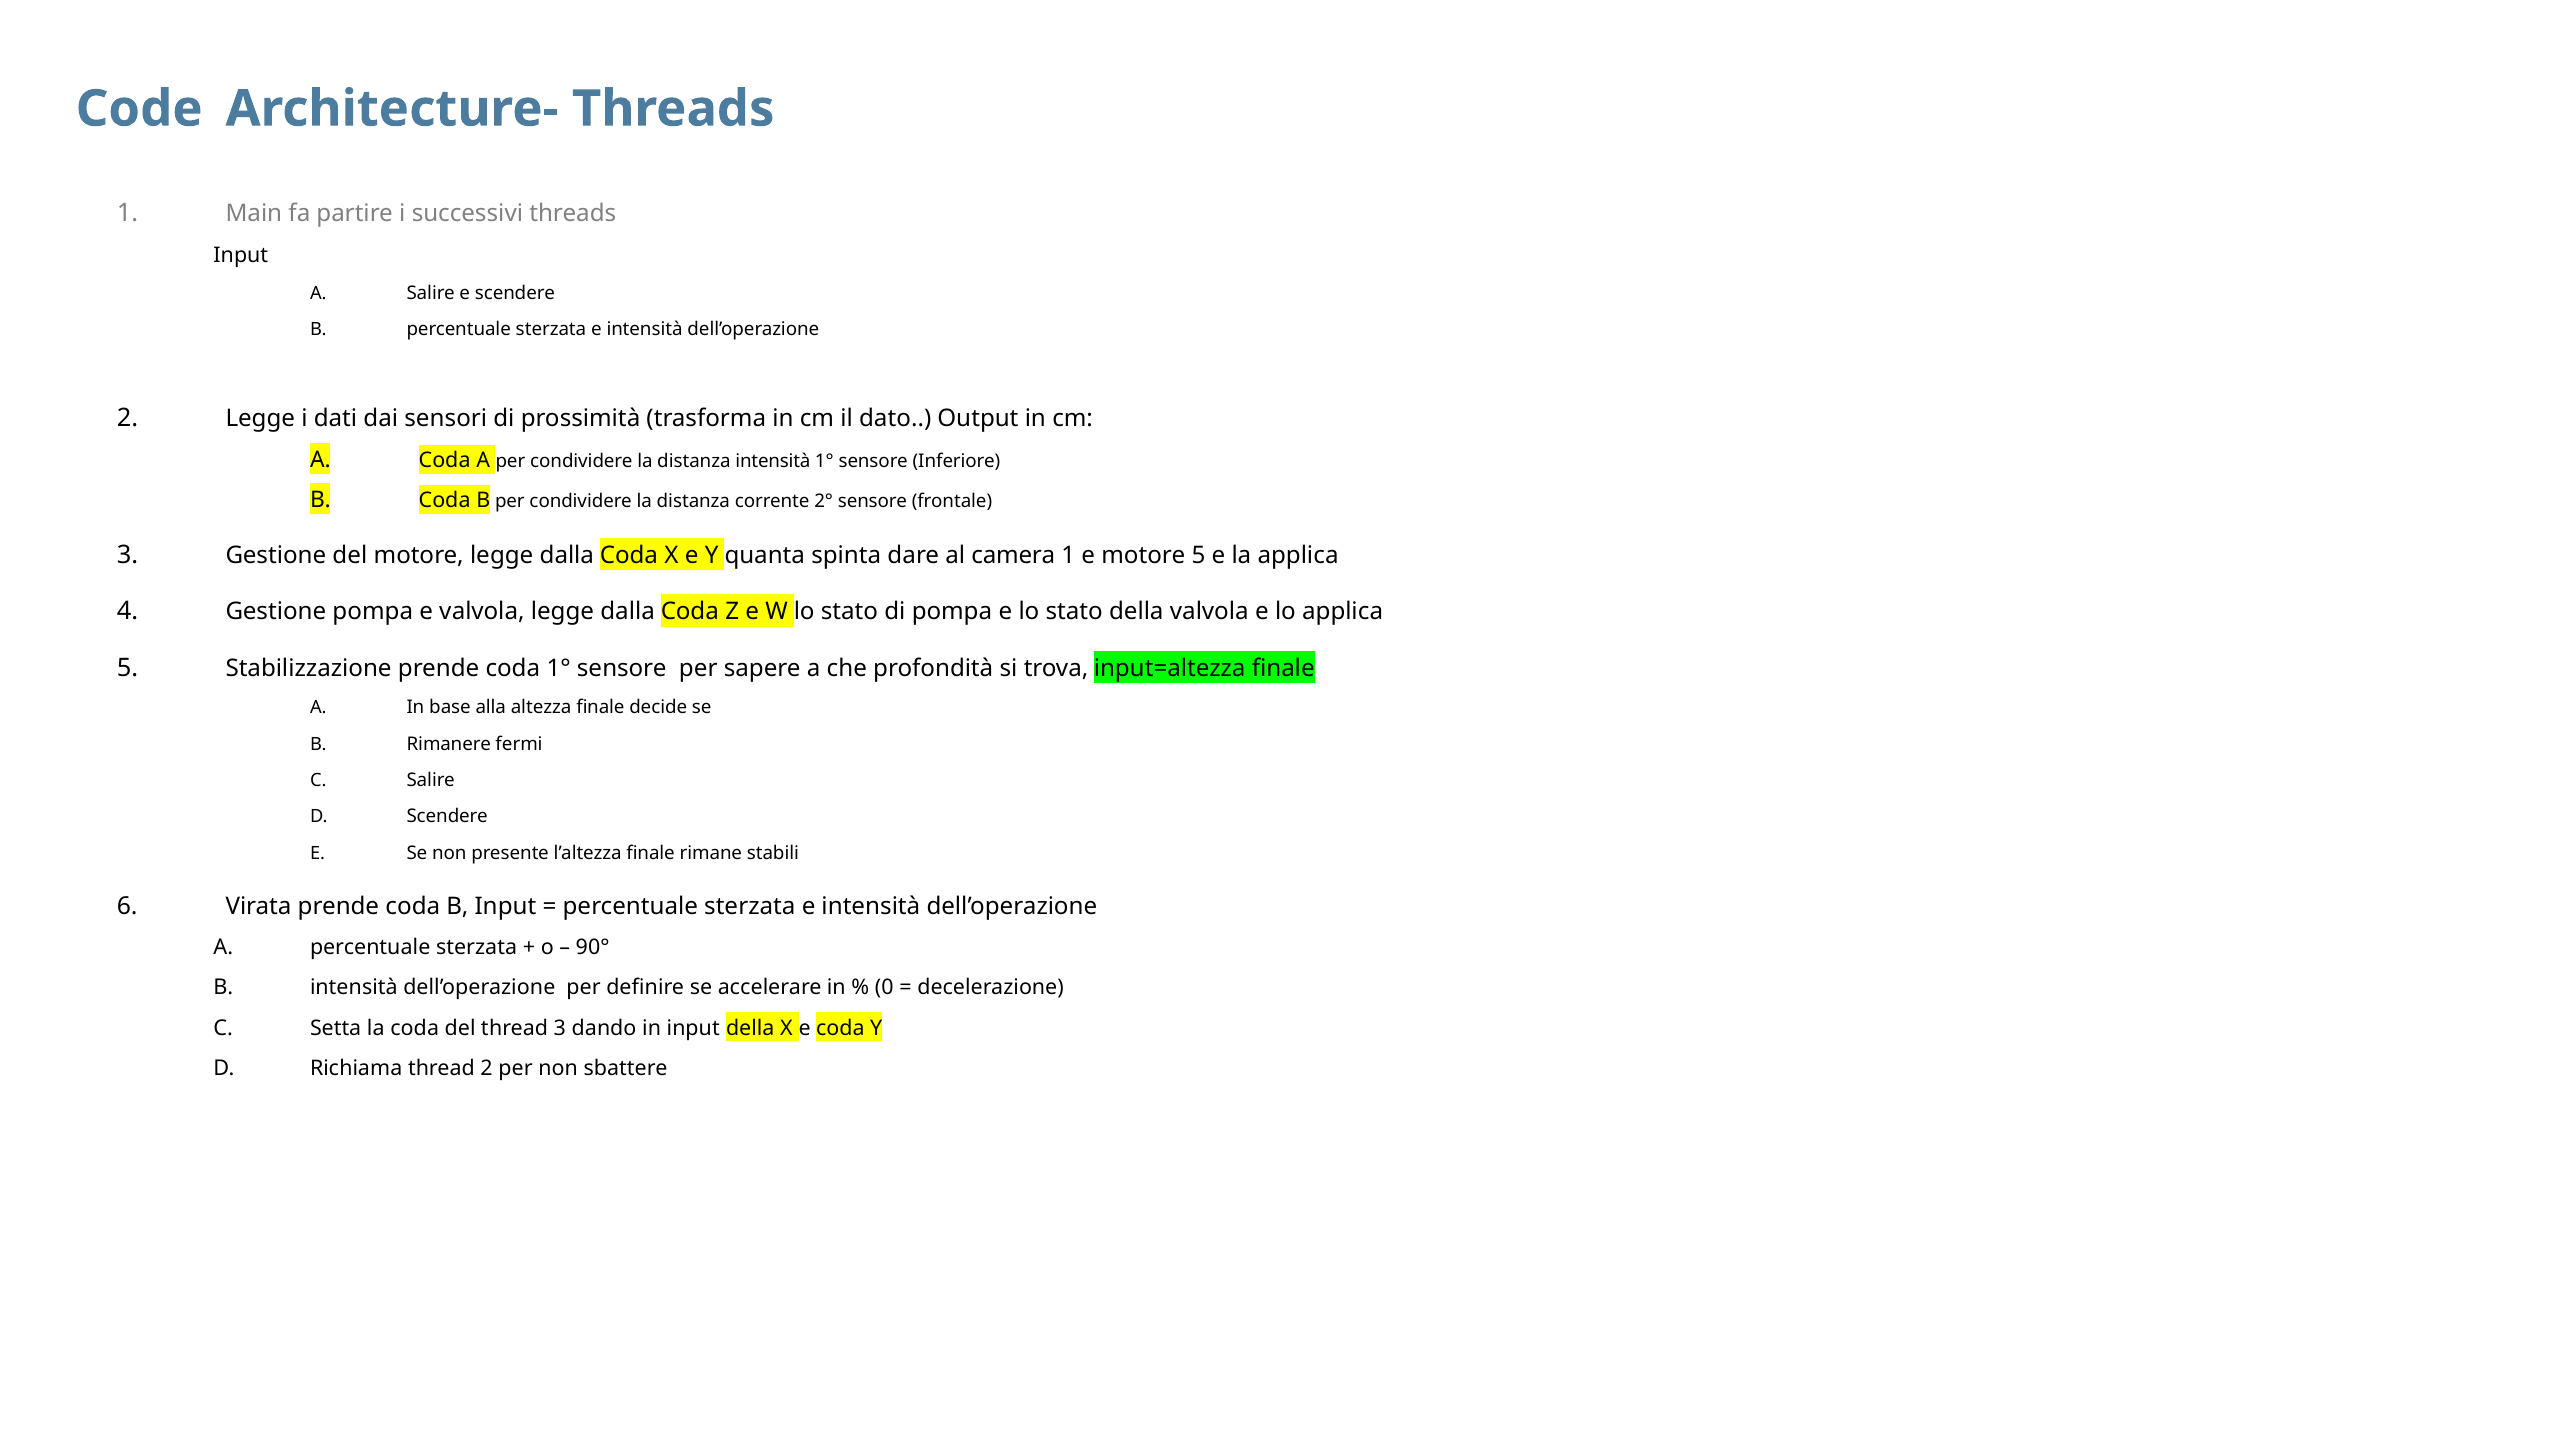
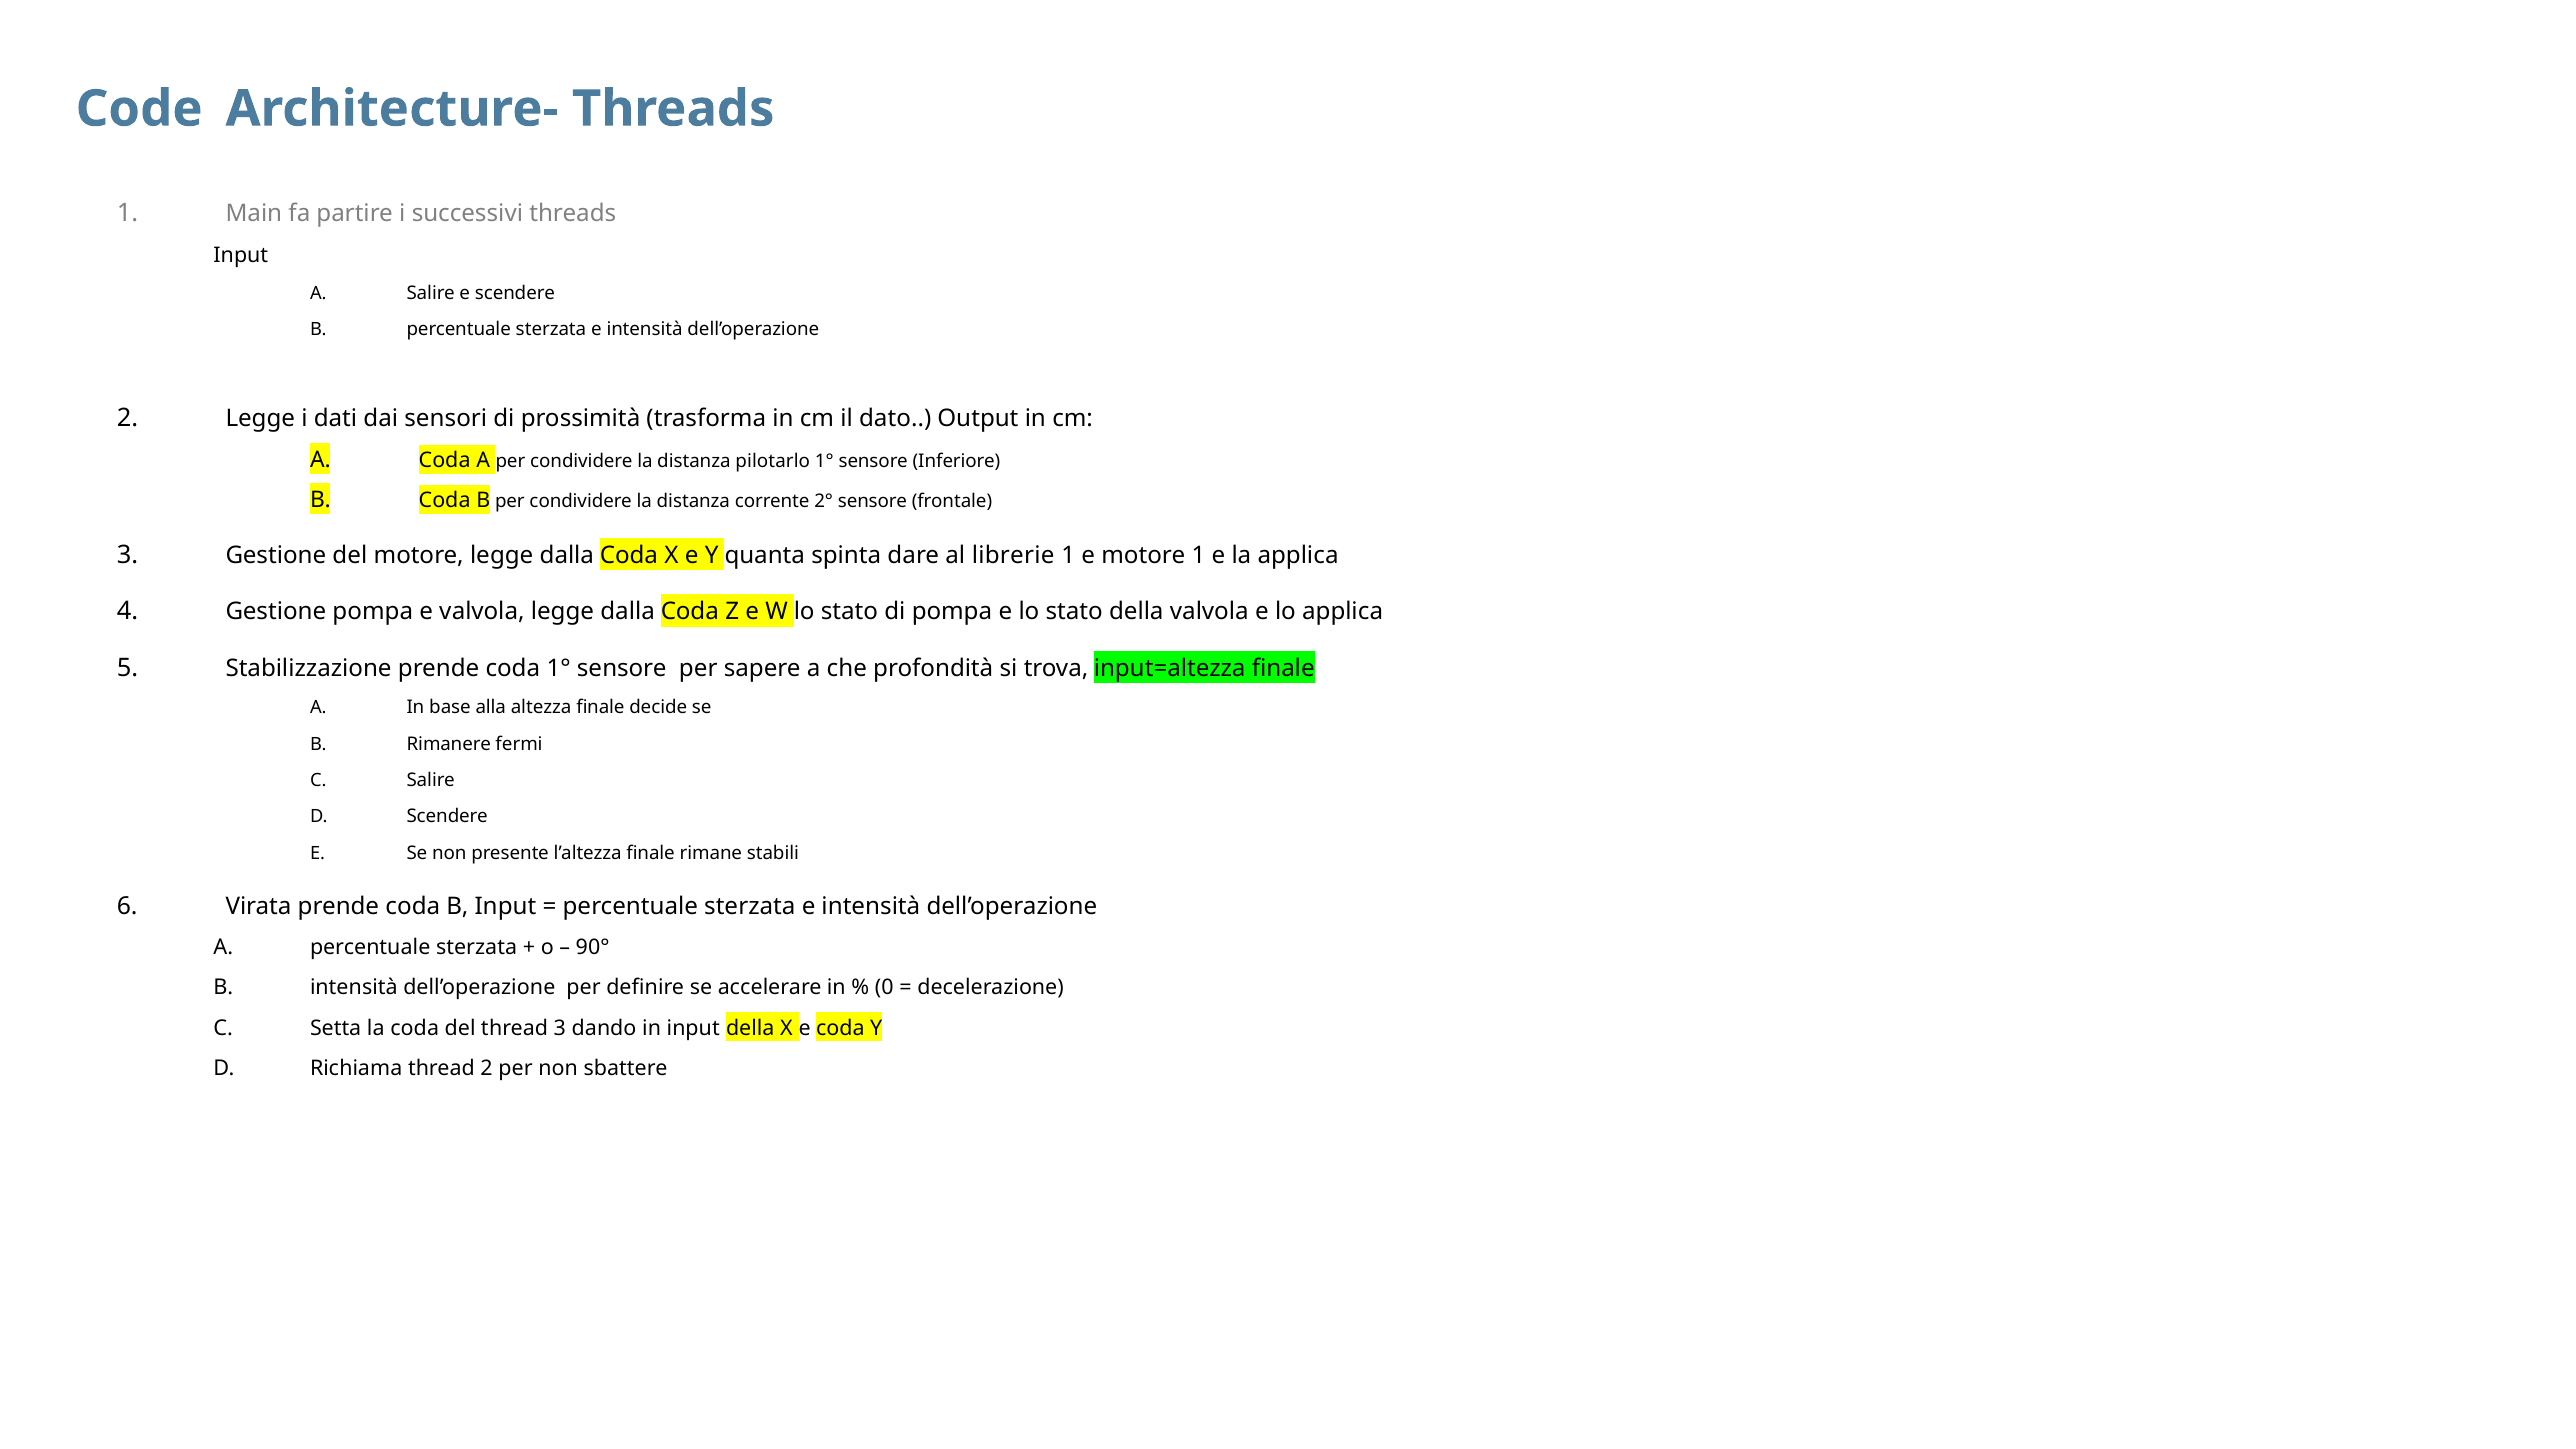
distanza intensità: intensità -> pilotarlo
camera: camera -> librerie
motore 5: 5 -> 1
